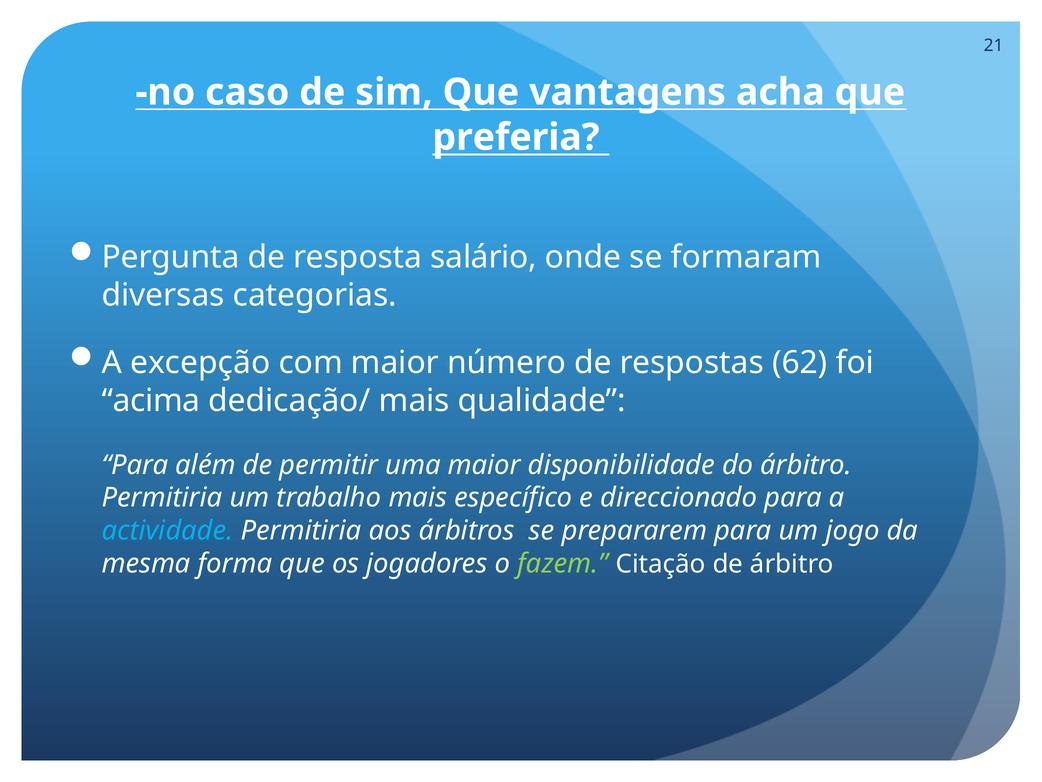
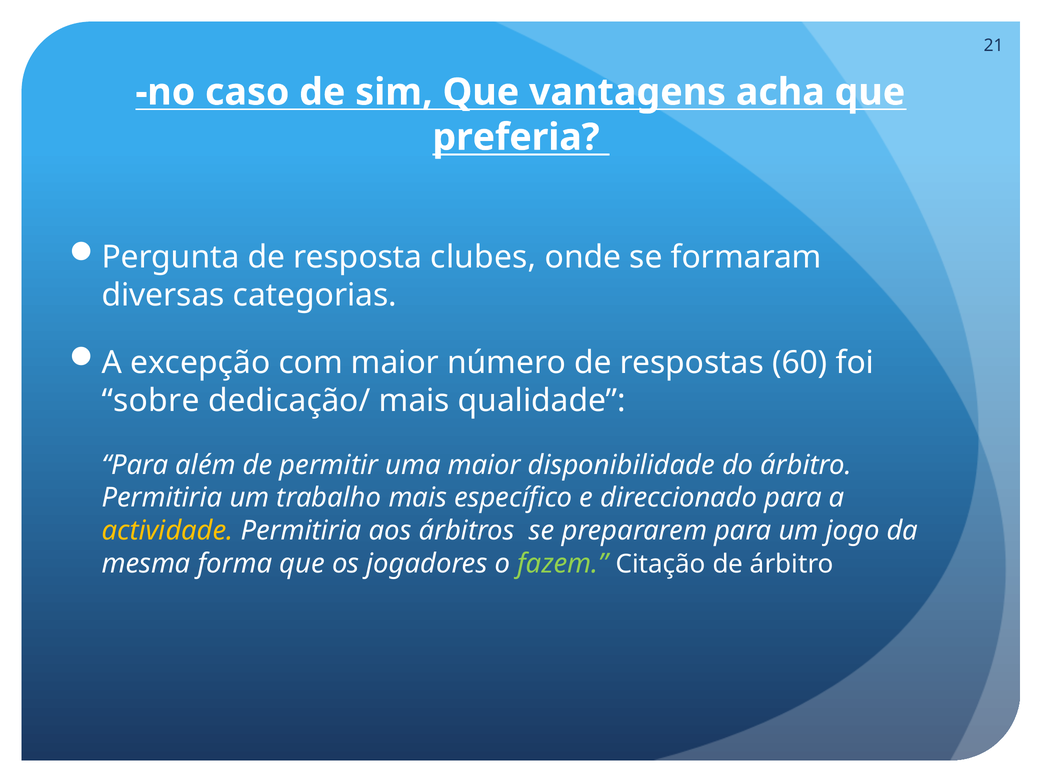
salário: salário -> clubes
62: 62 -> 60
acima: acima -> sobre
actividade colour: light blue -> yellow
